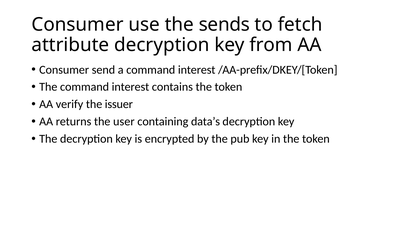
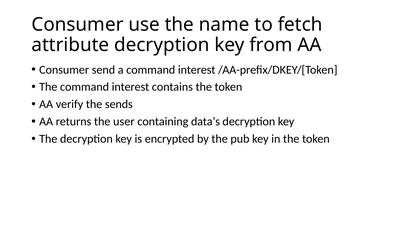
sends: sends -> name
issuer: issuer -> sends
